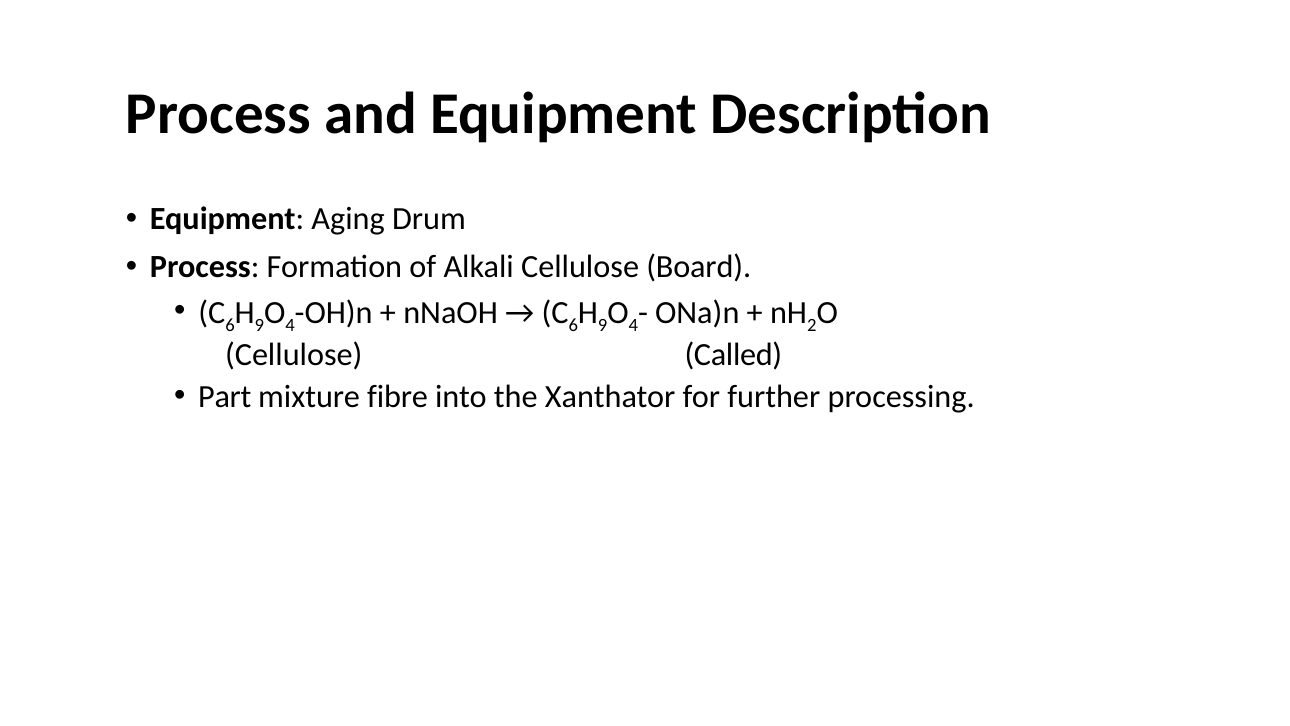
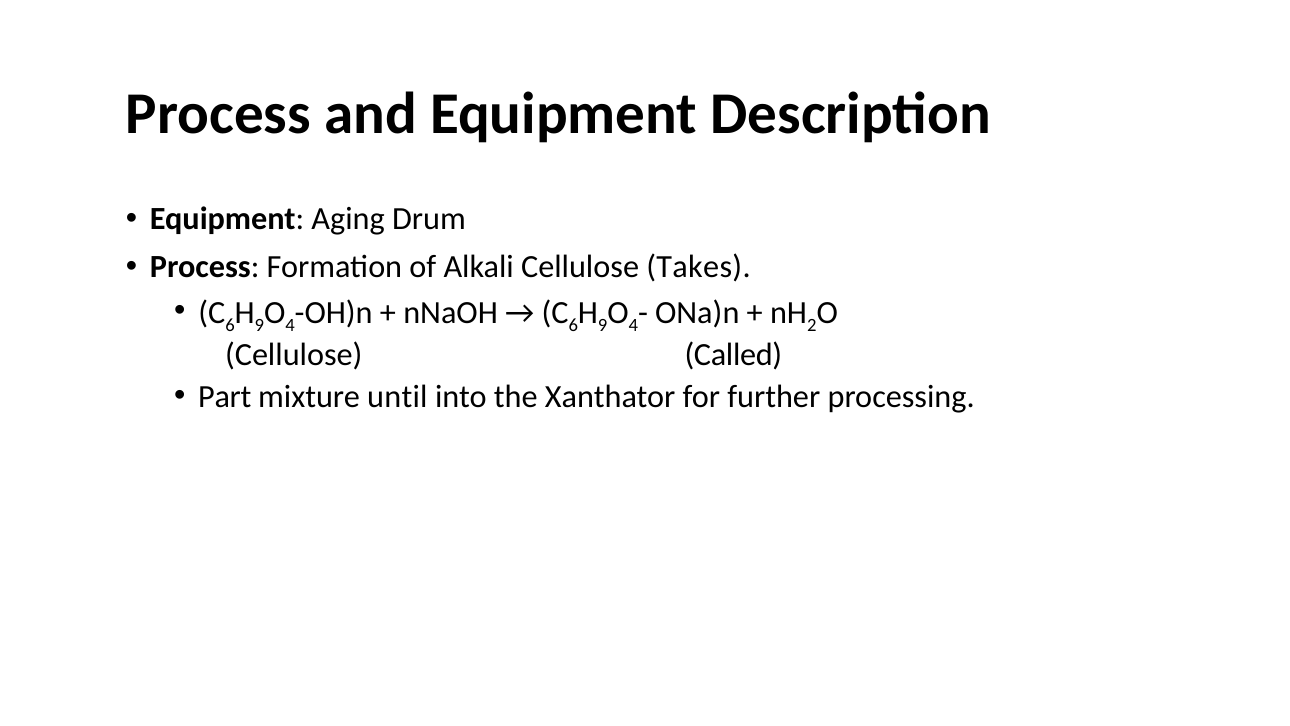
Board: Board -> Takes
fibre: fibre -> until
